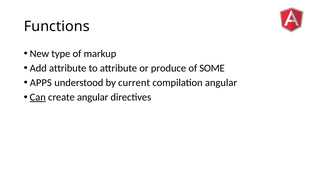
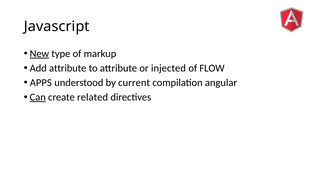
Functions: Functions -> Javascript
New underline: none -> present
produce: produce -> injected
SOME: SOME -> FLOW
create angular: angular -> related
